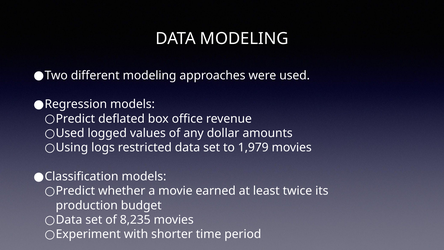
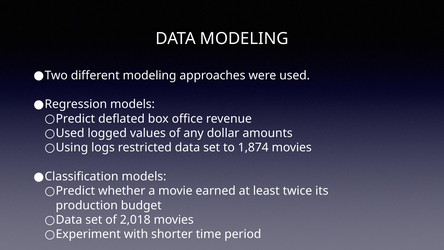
1,979: 1,979 -> 1,874
8,235: 8,235 -> 2,018
